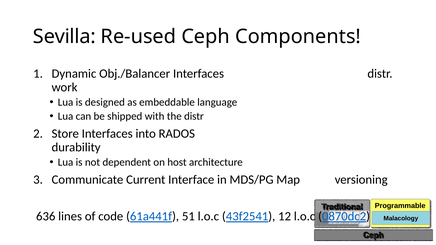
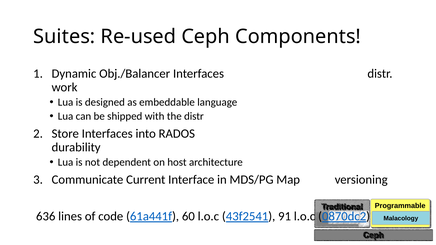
Sevilla: Sevilla -> Suites
51: 51 -> 60
12: 12 -> 91
